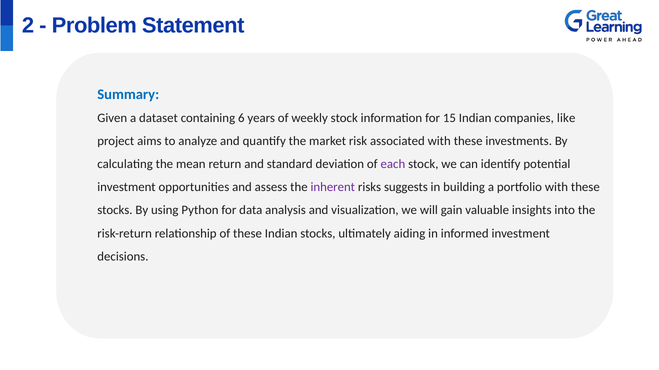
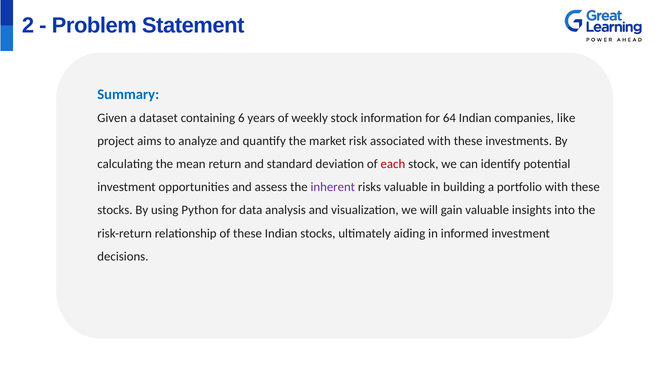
15: 15 -> 64
each colour: purple -> red
risks suggests: suggests -> valuable
